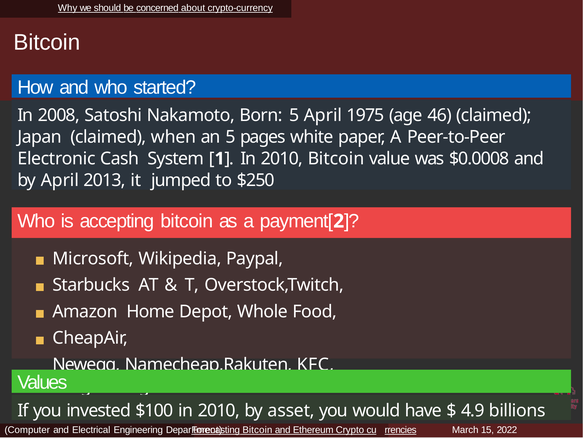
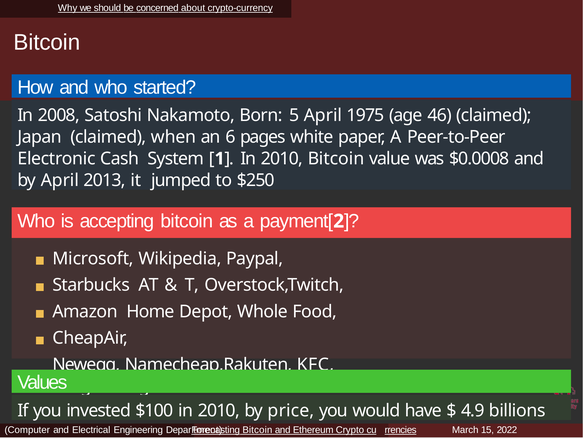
an 5: 5 -> 6
asset: asset -> price
